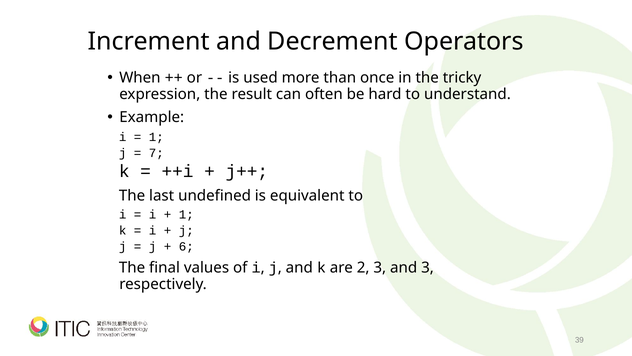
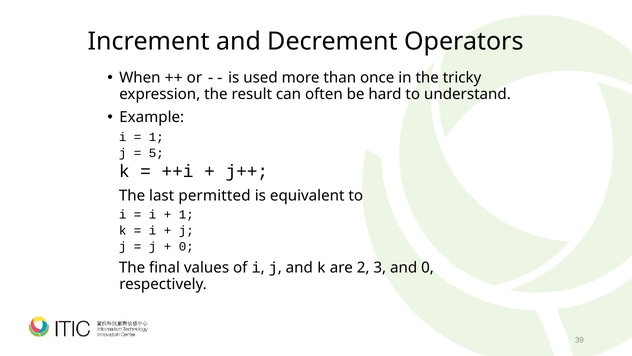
7: 7 -> 5
undefined: undefined -> permitted
6 at (186, 246): 6 -> 0
and 3: 3 -> 0
